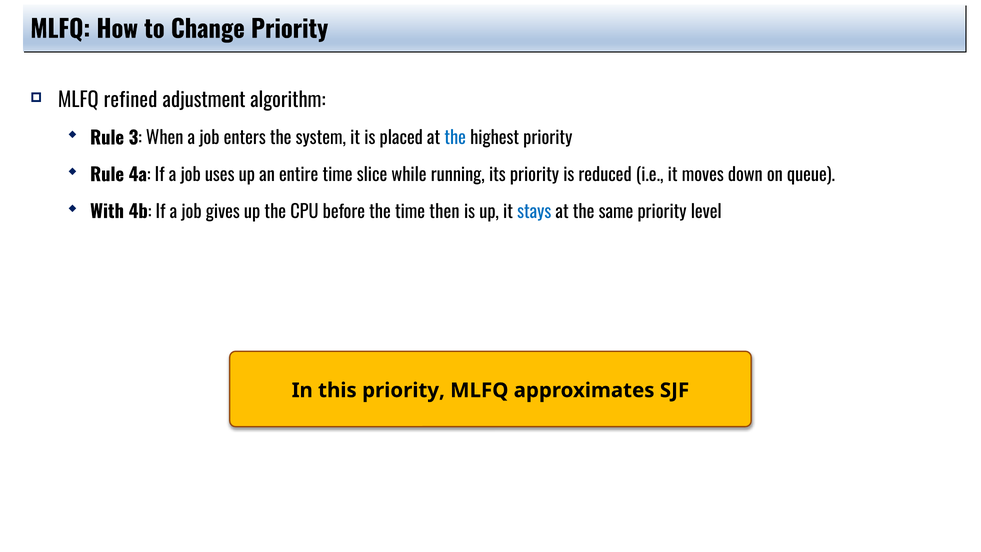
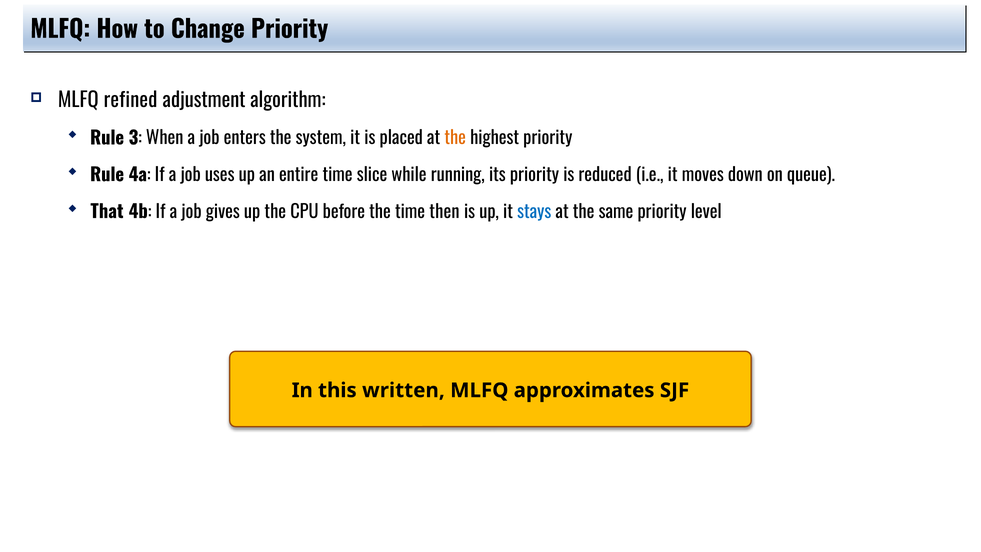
the at (455, 138) colour: blue -> orange
With: With -> That
this priority: priority -> written
